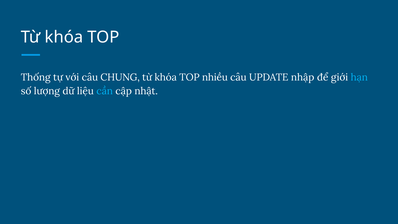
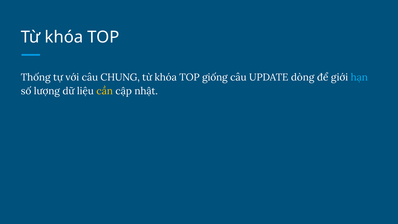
nhiều: nhiều -> giống
nhập: nhập -> dòng
cần colour: light blue -> yellow
